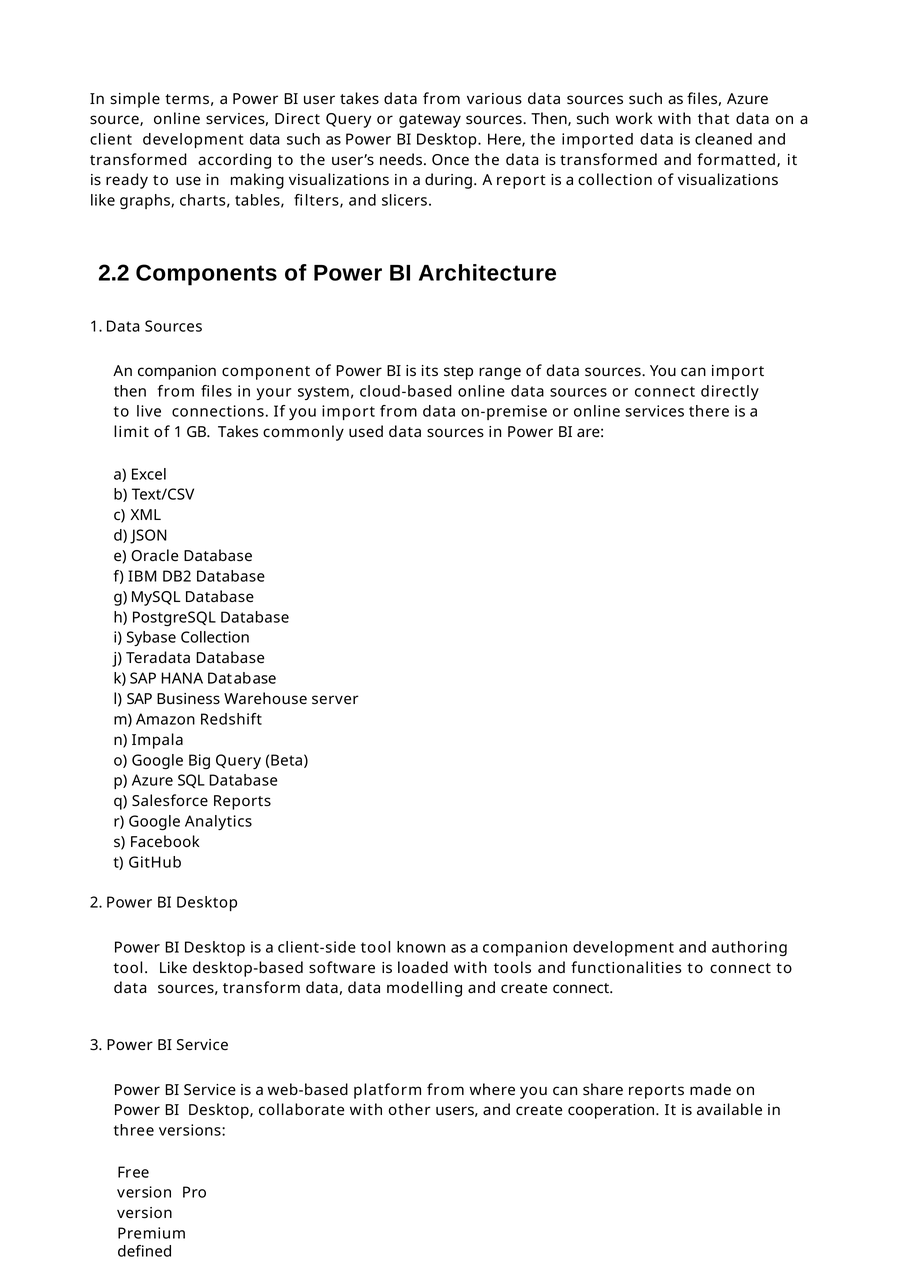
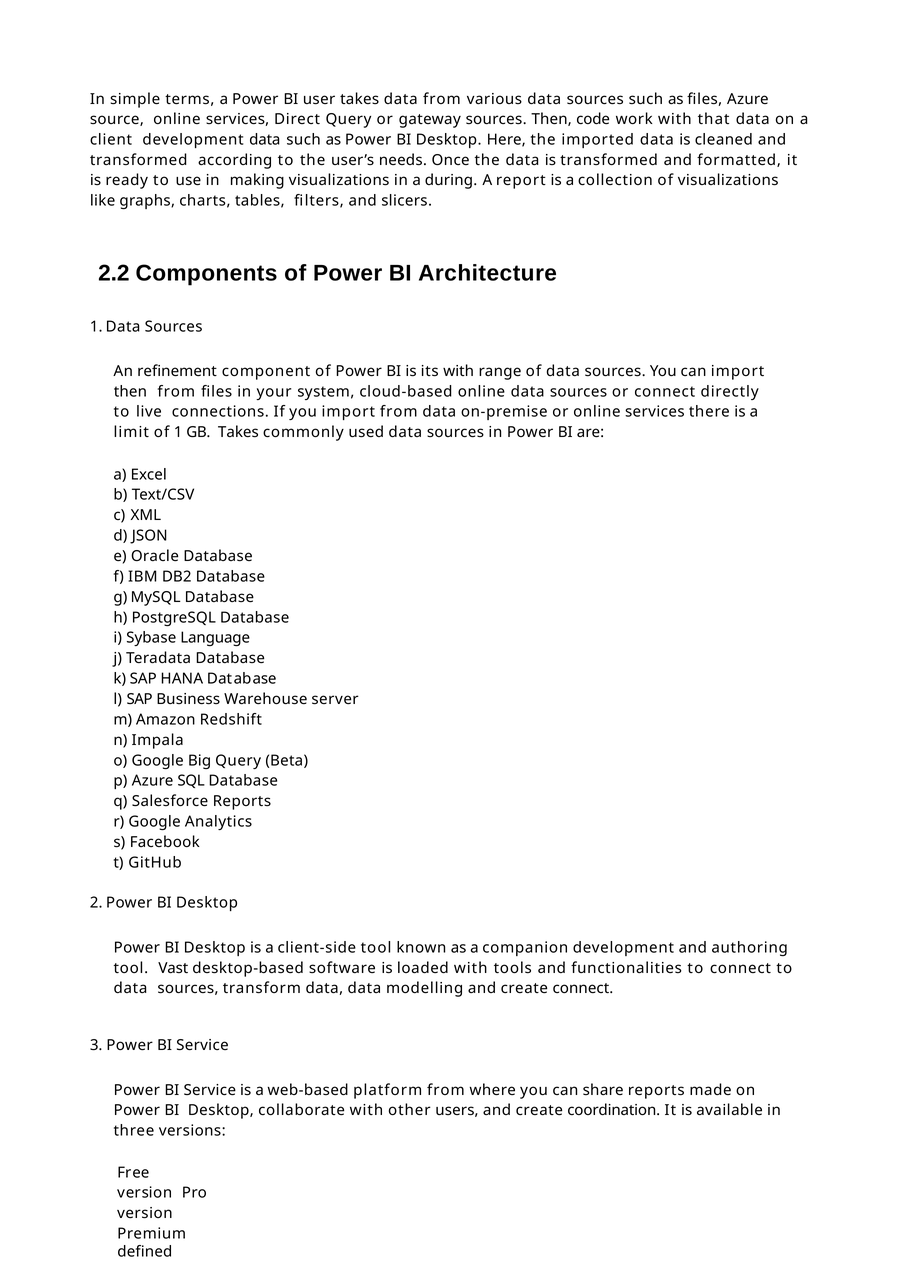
Then such: such -> code
An companion: companion -> refinement
its step: step -> with
Sybase Collection: Collection -> Language
tool Like: Like -> Vast
cooperation: cooperation -> coordination
